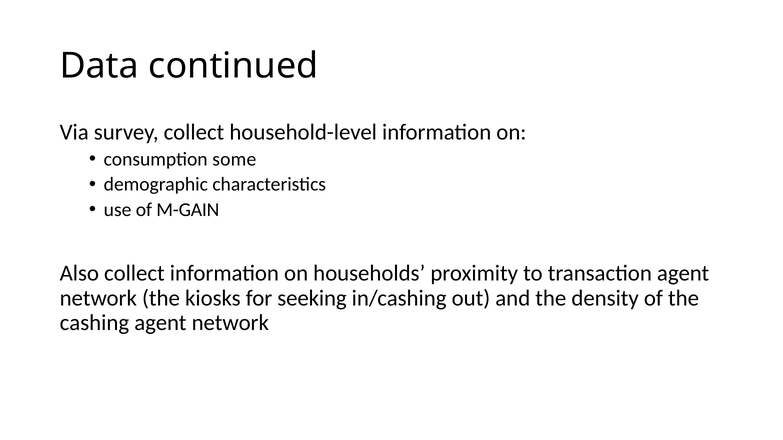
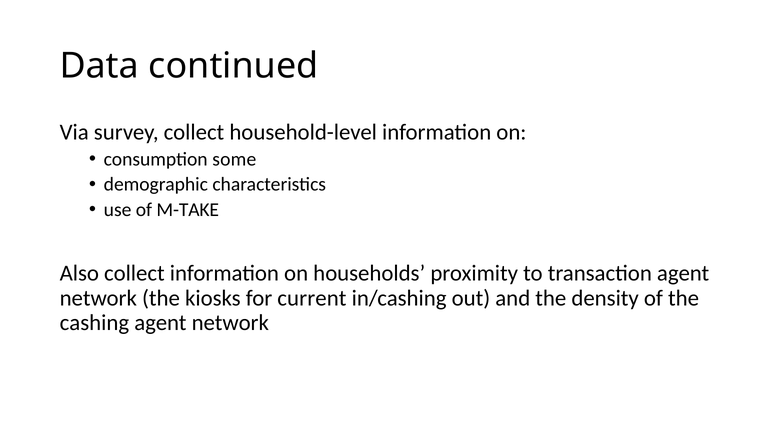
M-GAIN: M-GAIN -> M-TAKE
seeking: seeking -> current
